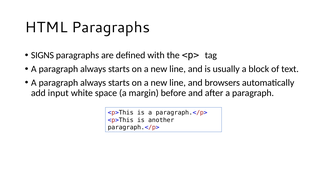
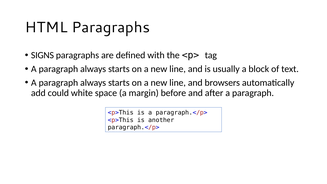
input: input -> could
